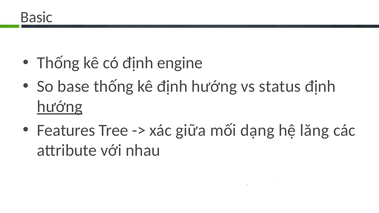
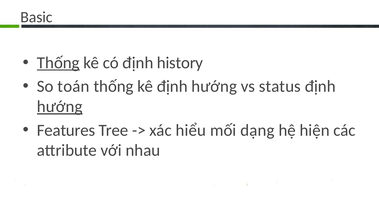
Thống at (58, 63) underline: none -> present
engine: engine -> history
base: base -> toán
giữa: giữa -> hiểu
lăng: lăng -> hiện
